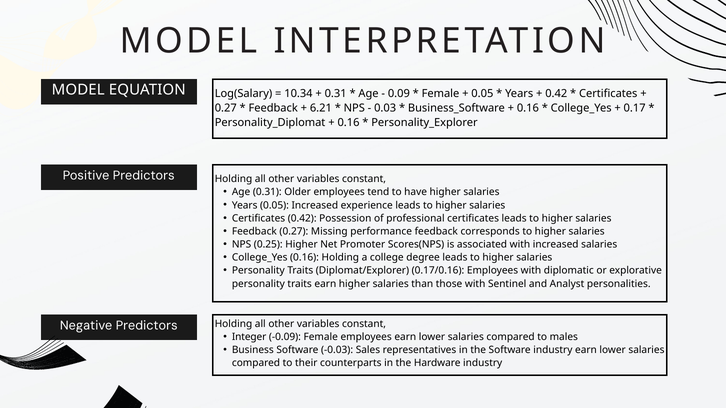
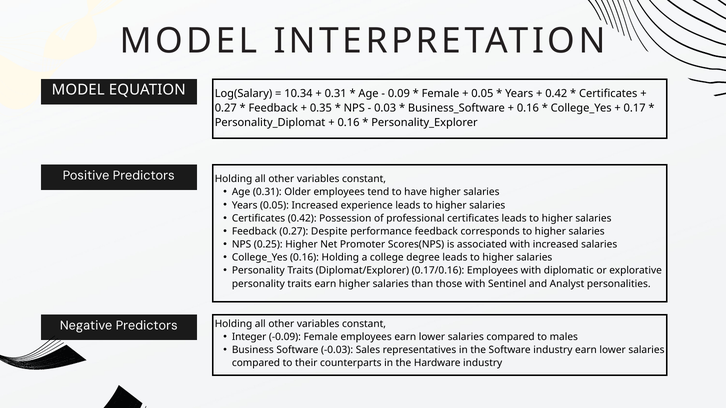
6.21: 6.21 -> 0.35
Missing: Missing -> Despite
